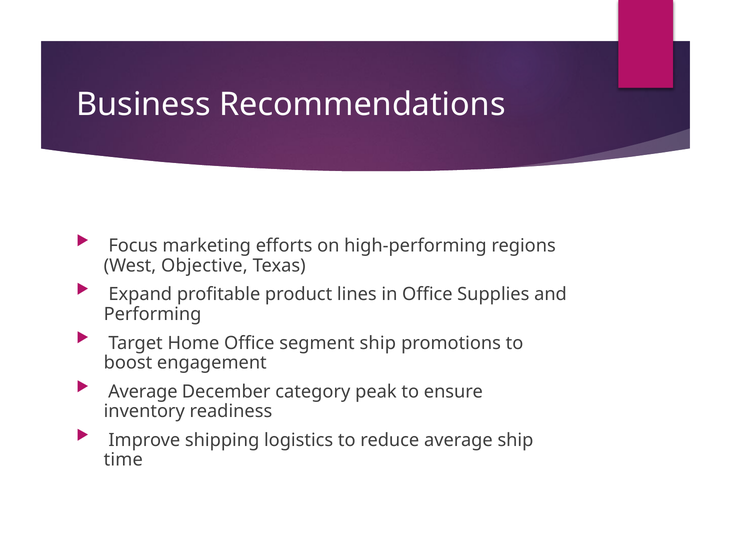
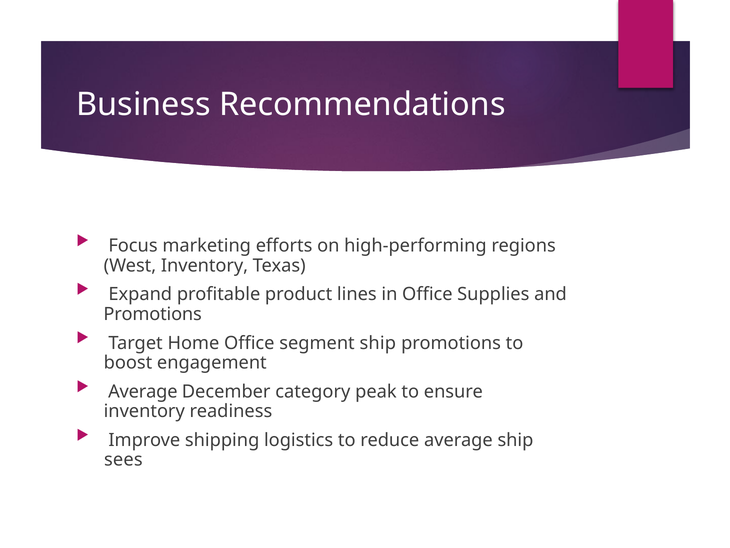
West Objective: Objective -> Inventory
Performing at (153, 314): Performing -> Promotions
time: time -> sees
